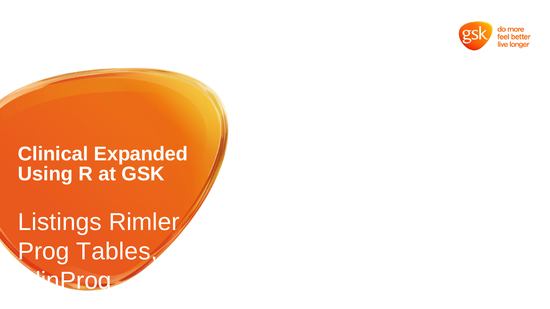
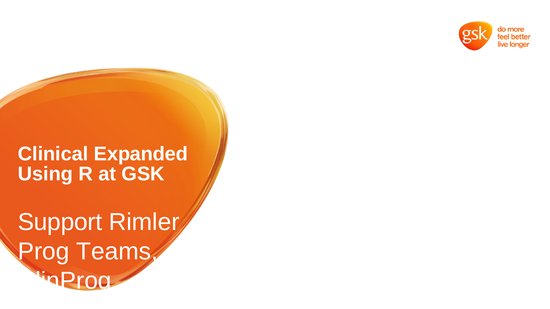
Listings: Listings -> Support
Tables: Tables -> Teams
